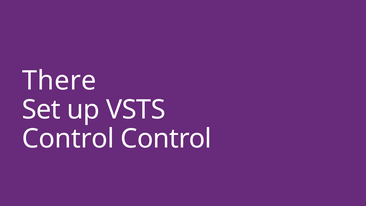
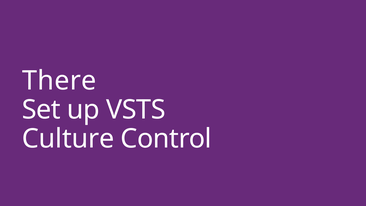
Control at (68, 139): Control -> Culture
